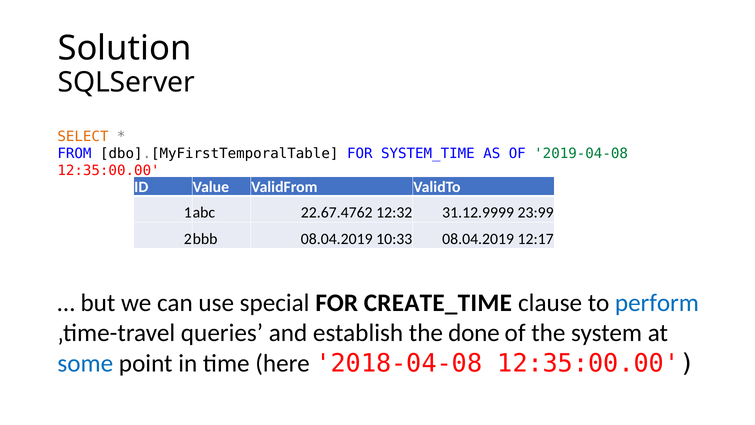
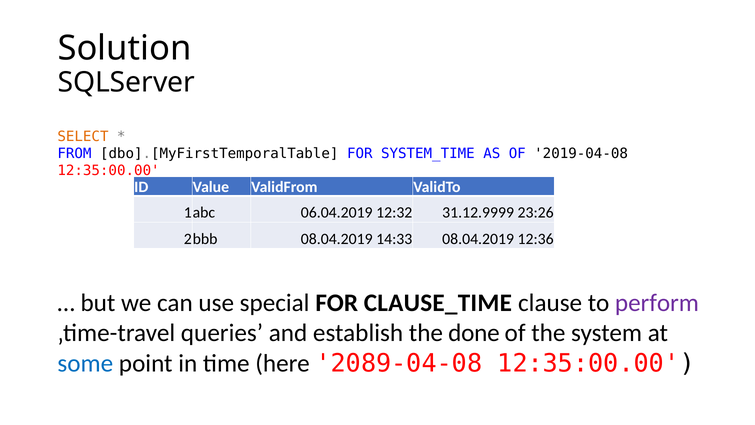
2019-04-08 colour: green -> black
22.67.4762: 22.67.4762 -> 06.04.2019
23:99: 23:99 -> 23:26
10:33: 10:33 -> 14:33
12:17: 12:17 -> 12:36
CREATE_TIME: CREATE_TIME -> CLAUSE_TIME
perform colour: blue -> purple
2018-04-08: 2018-04-08 -> 2089-04-08
